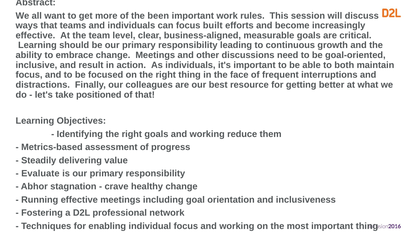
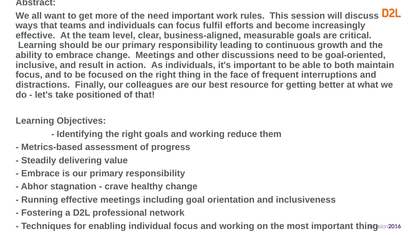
the been: been -> need
built: built -> fulfil
Evaluate at (40, 174): Evaluate -> Embrace
